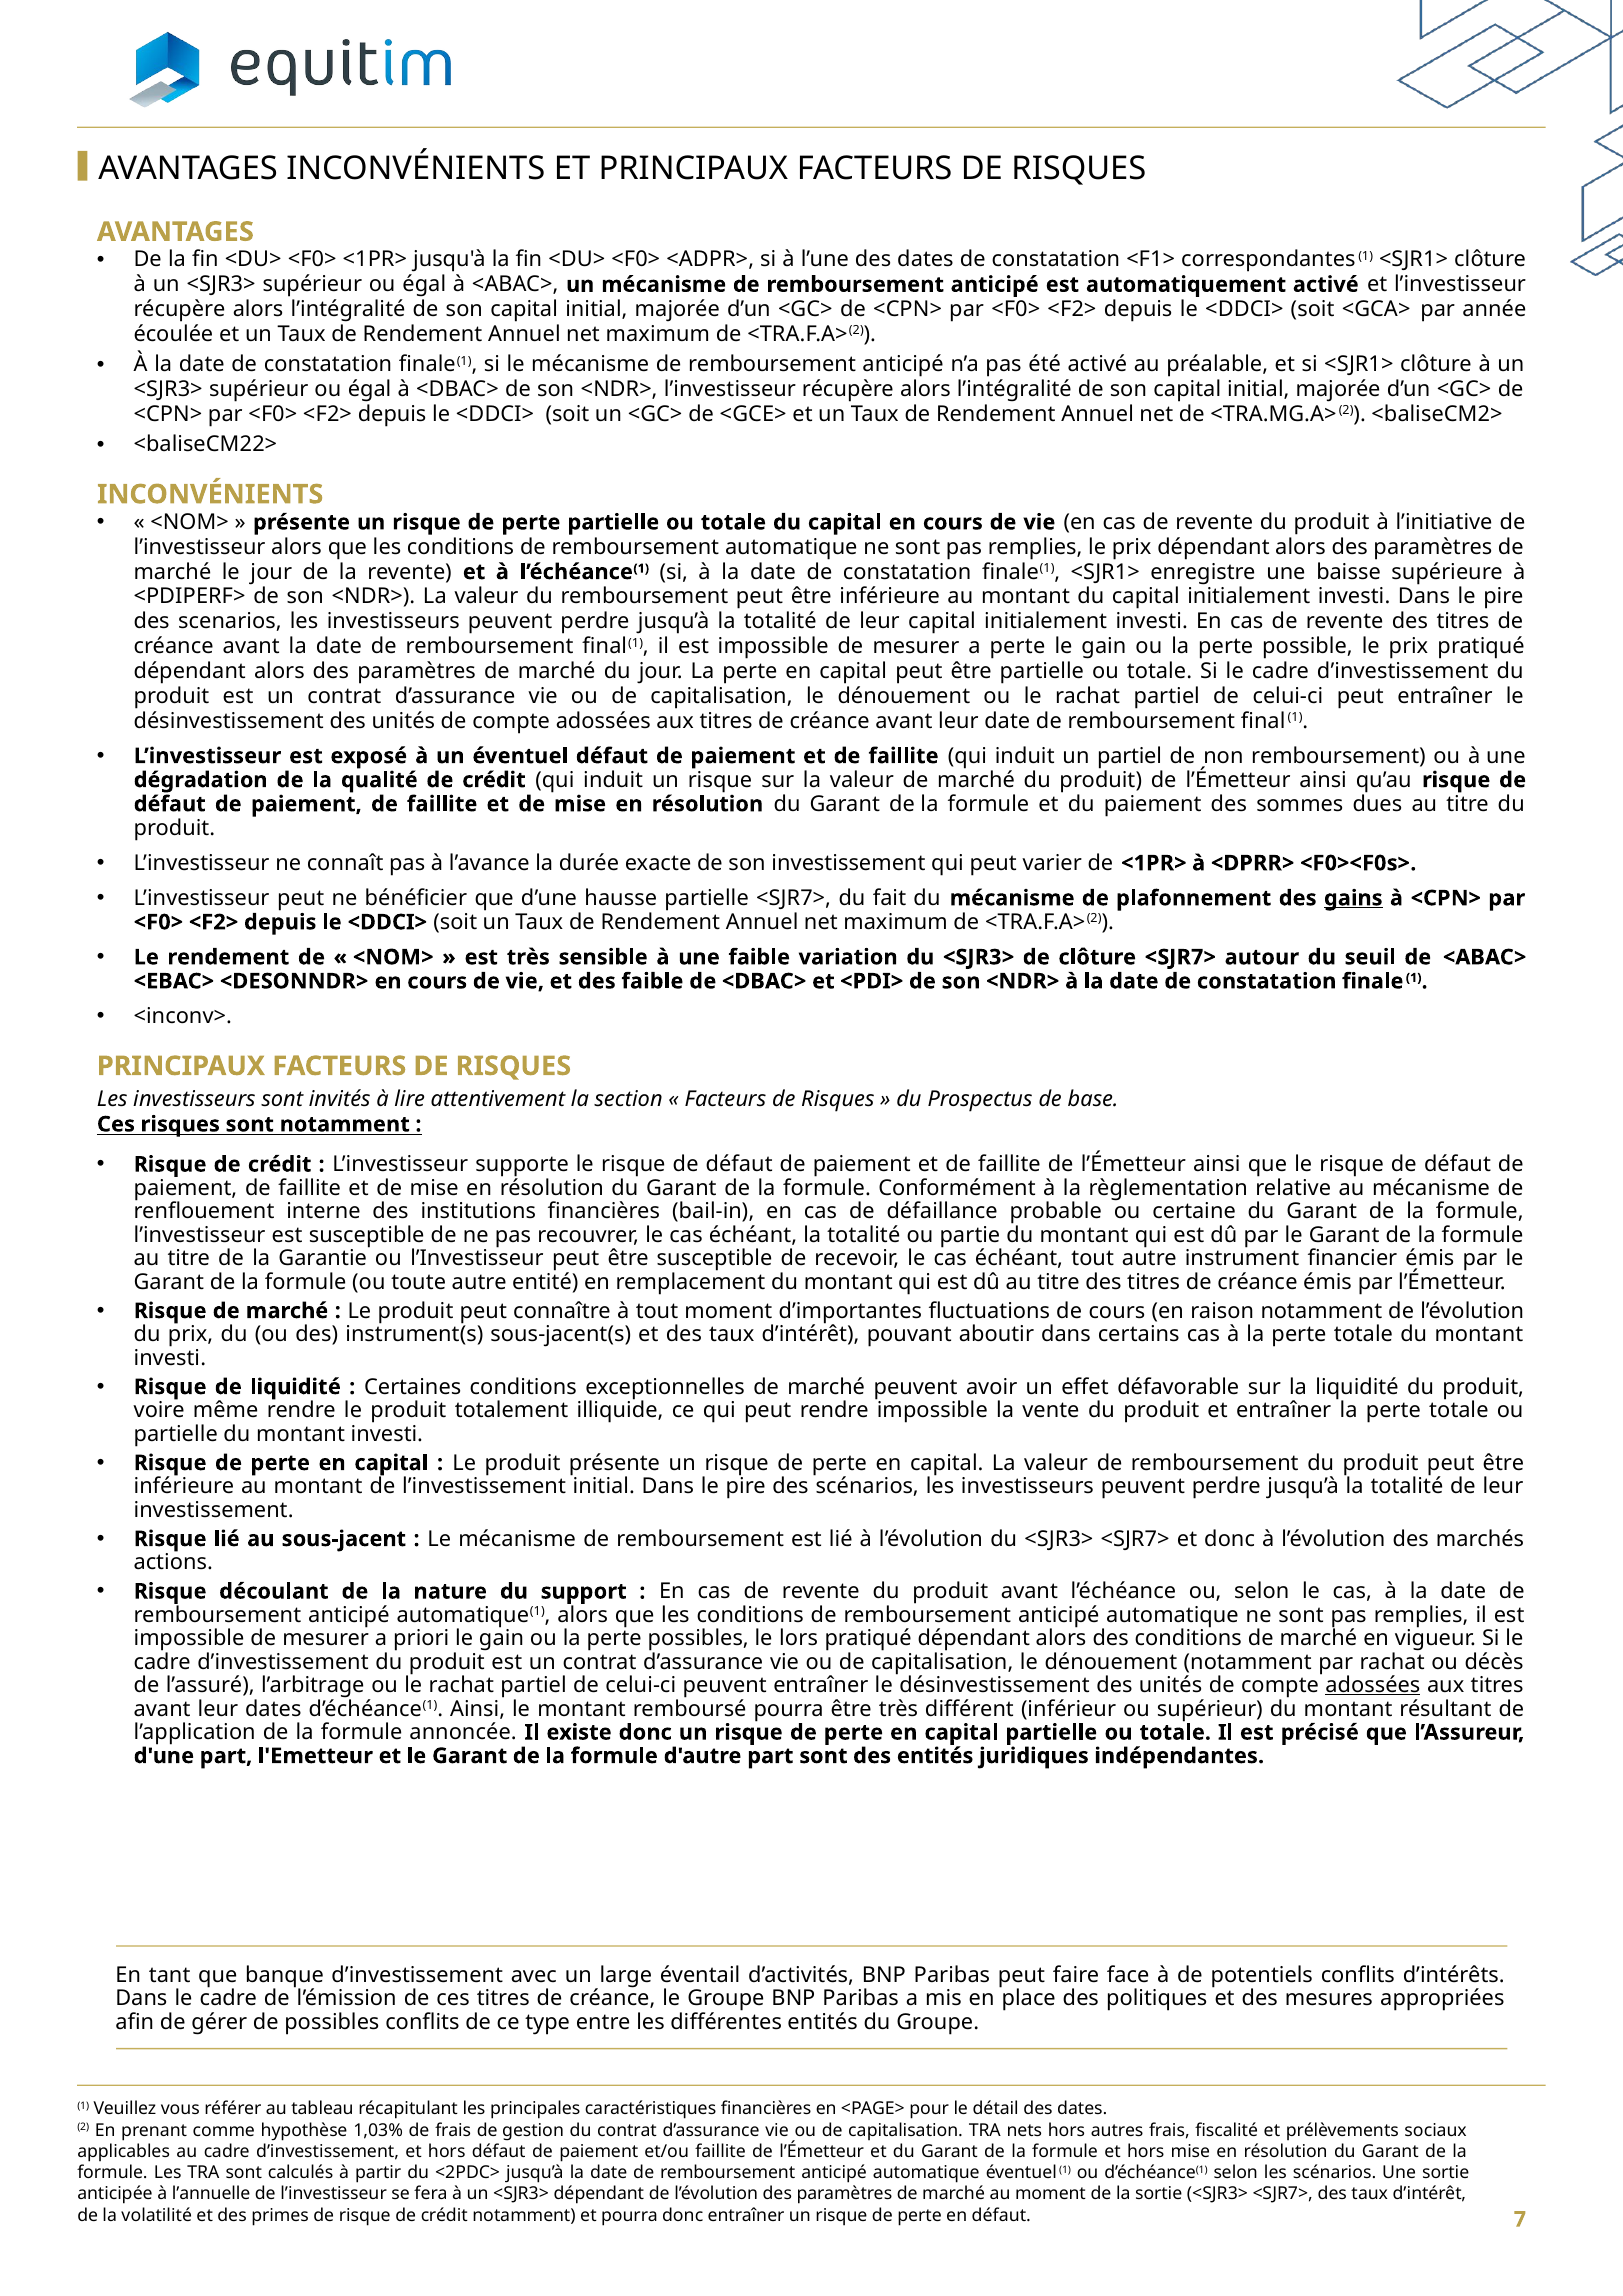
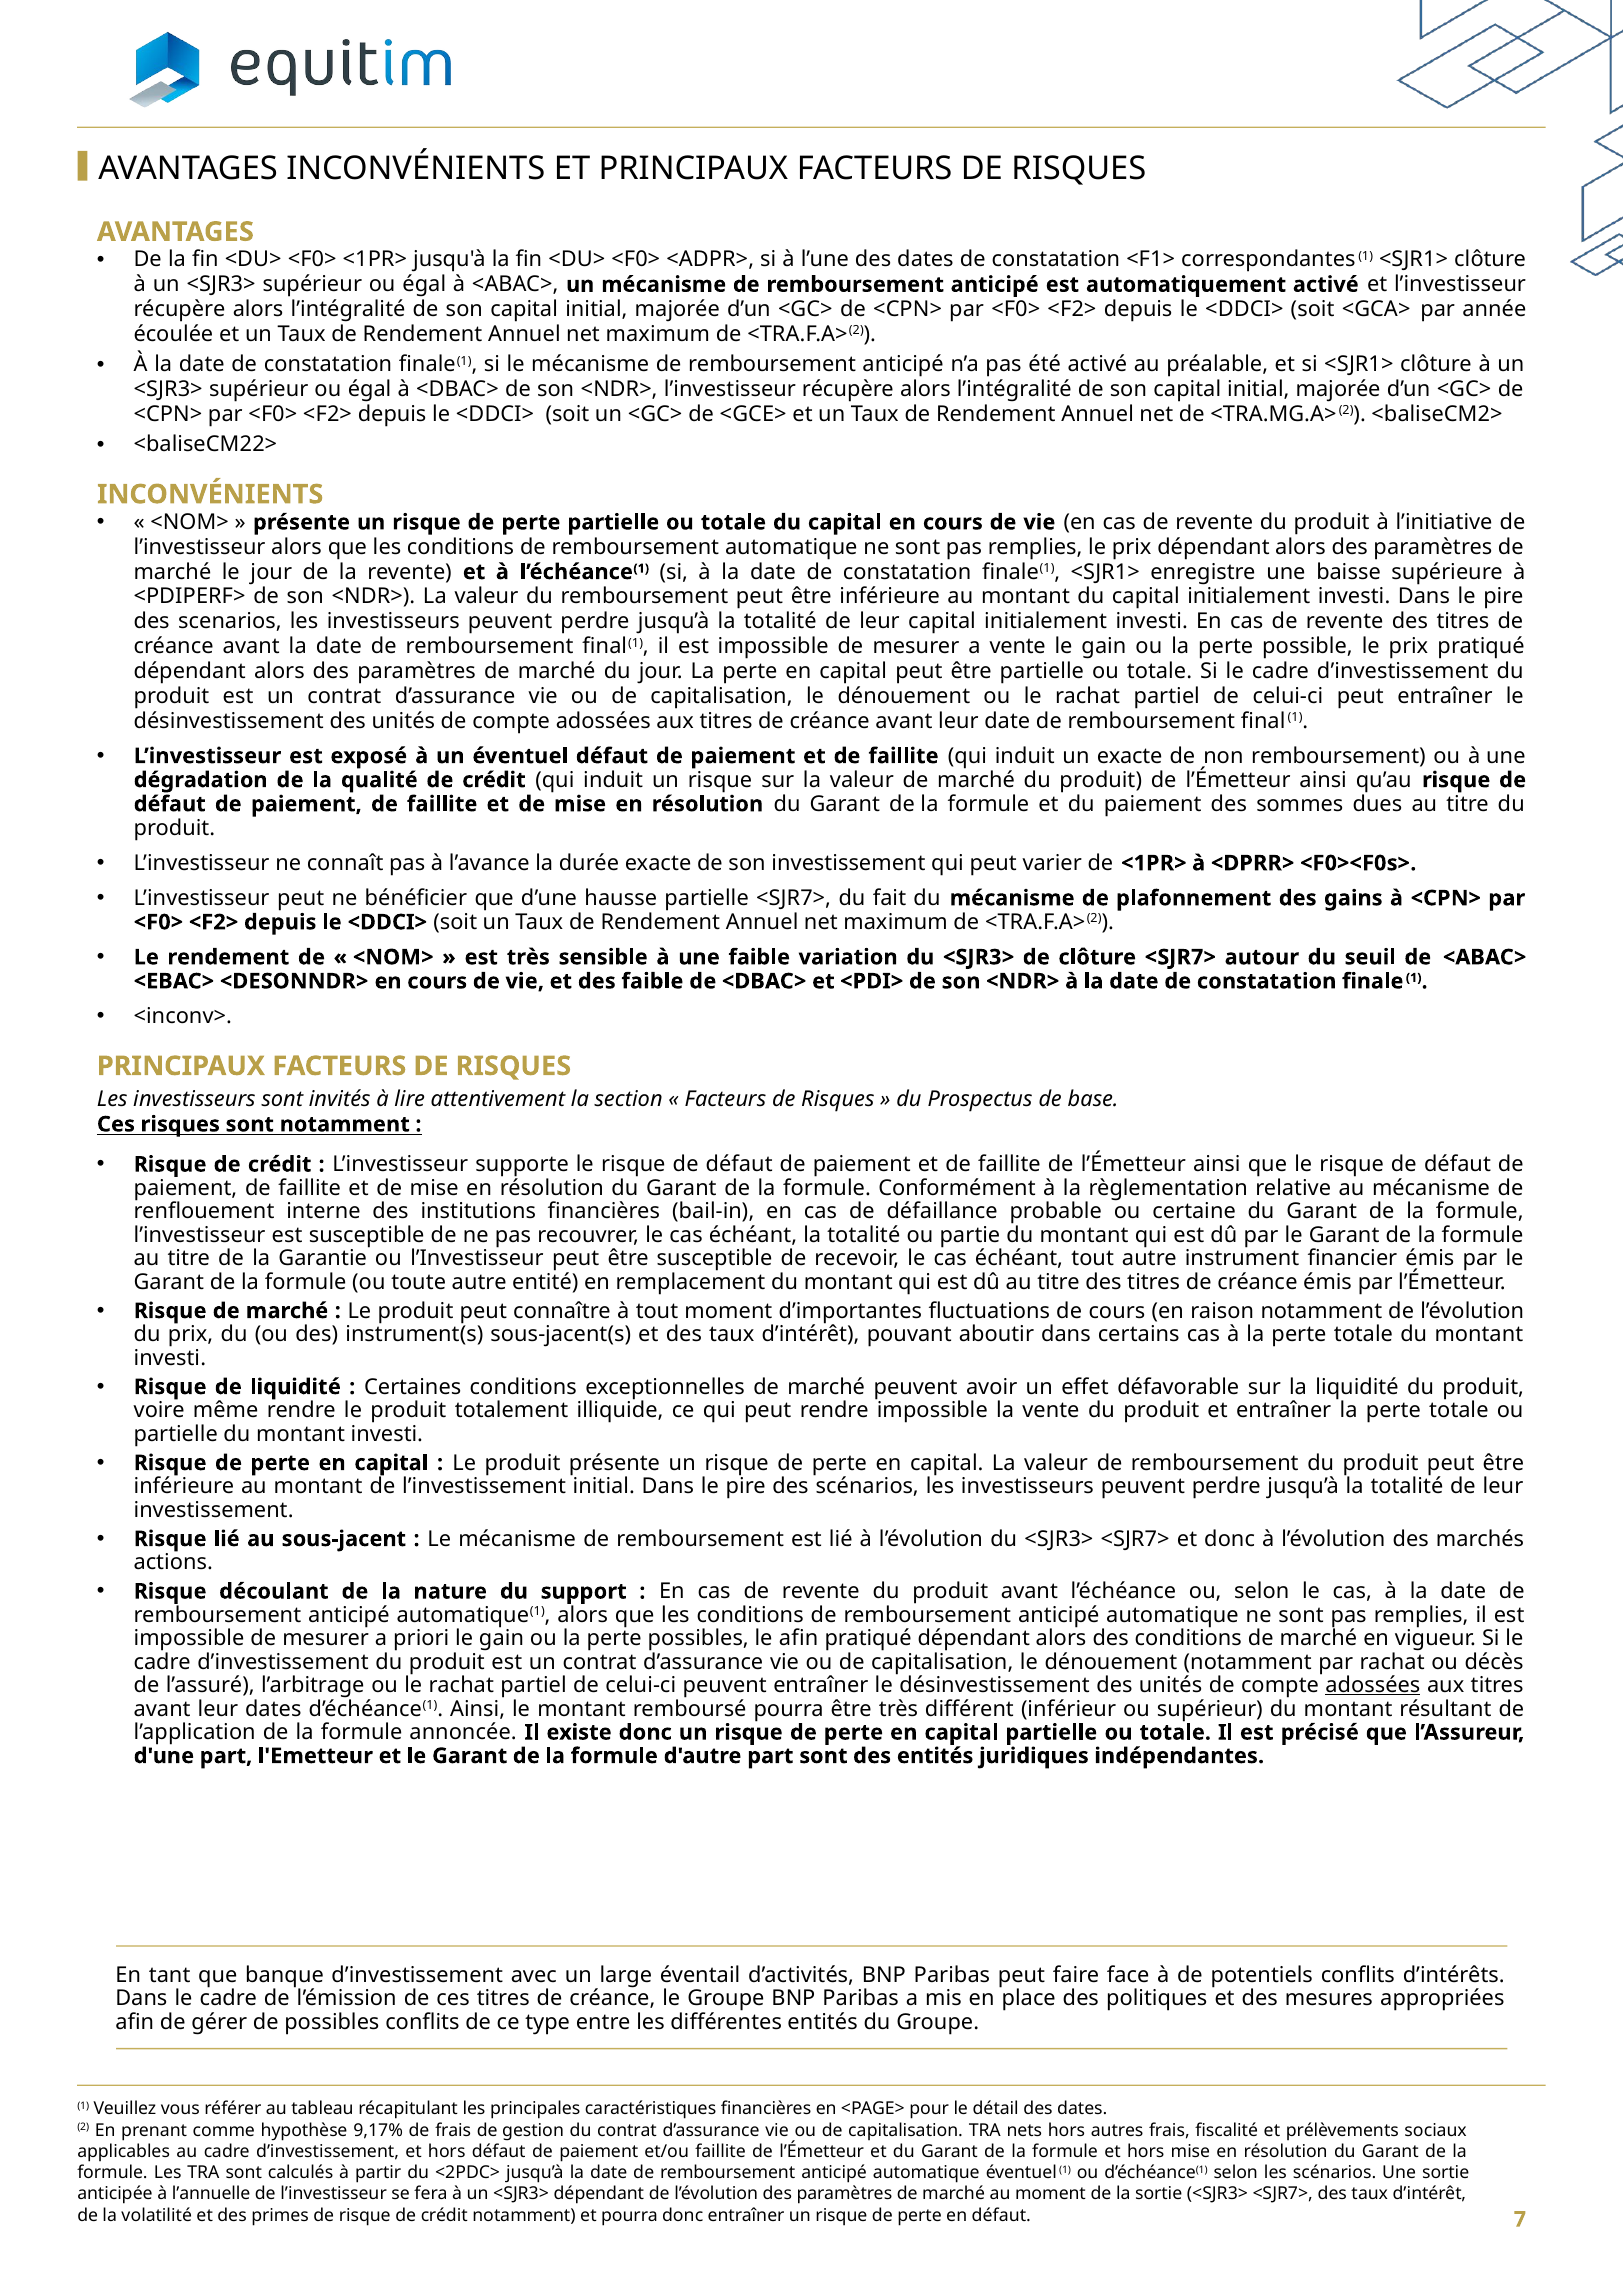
a perte: perte -> vente
un partiel: partiel -> exacte
gains underline: present -> none
le lors: lors -> afin
1,03%: 1,03% -> 9,17%
